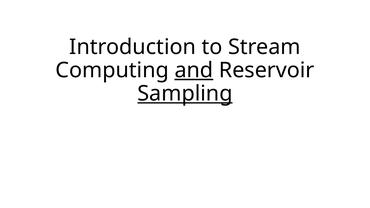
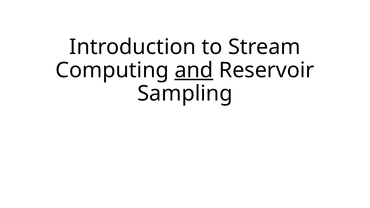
Sampling underline: present -> none
